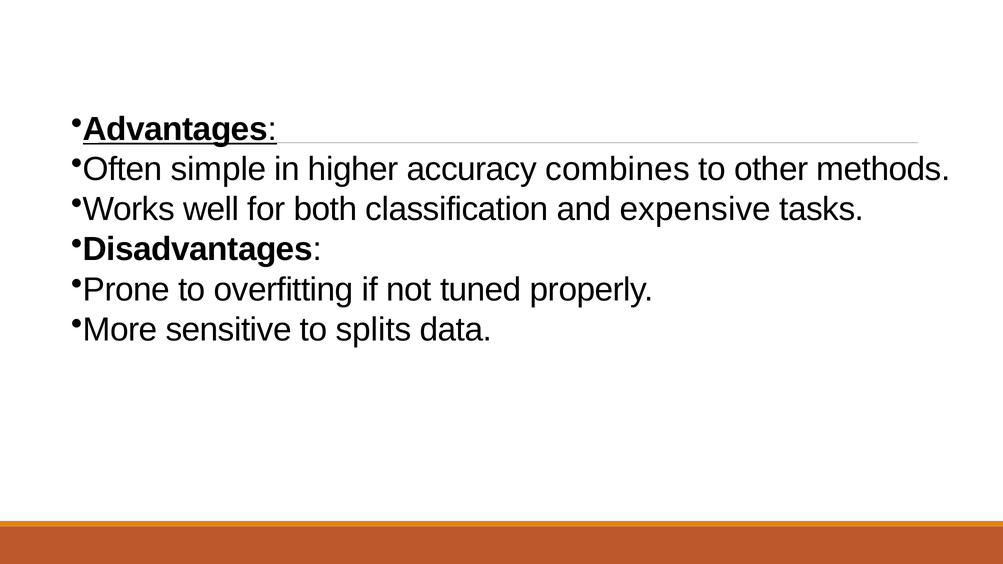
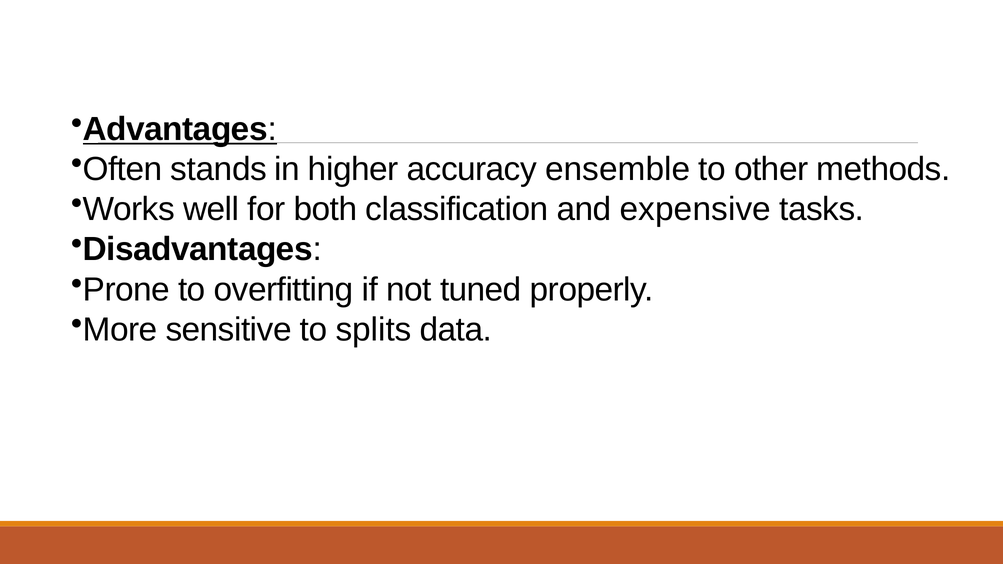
simple: simple -> stands
combines: combines -> ensemble
